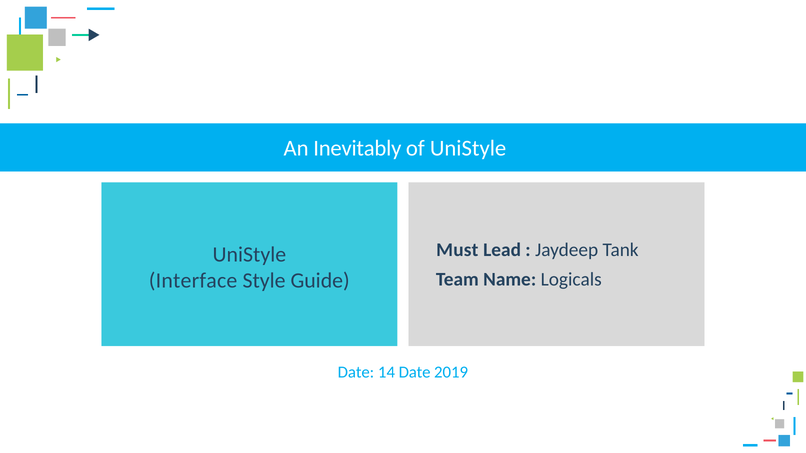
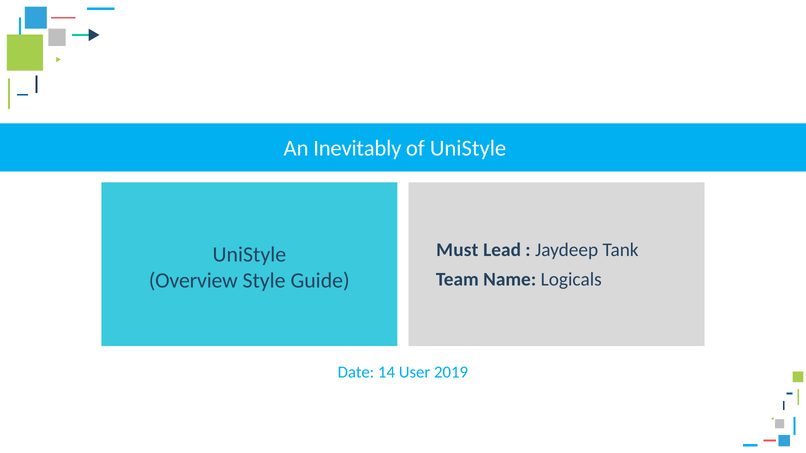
Interface: Interface -> Overview
14 Date: Date -> User
